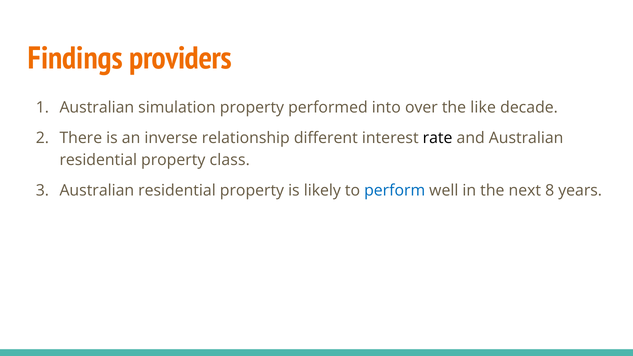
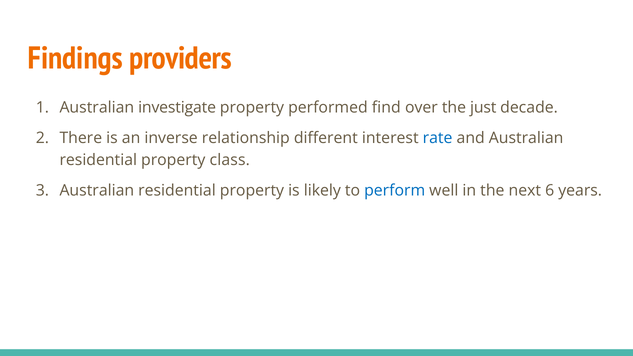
simulation: simulation -> investigate
into: into -> find
like: like -> just
rate colour: black -> blue
8: 8 -> 6
